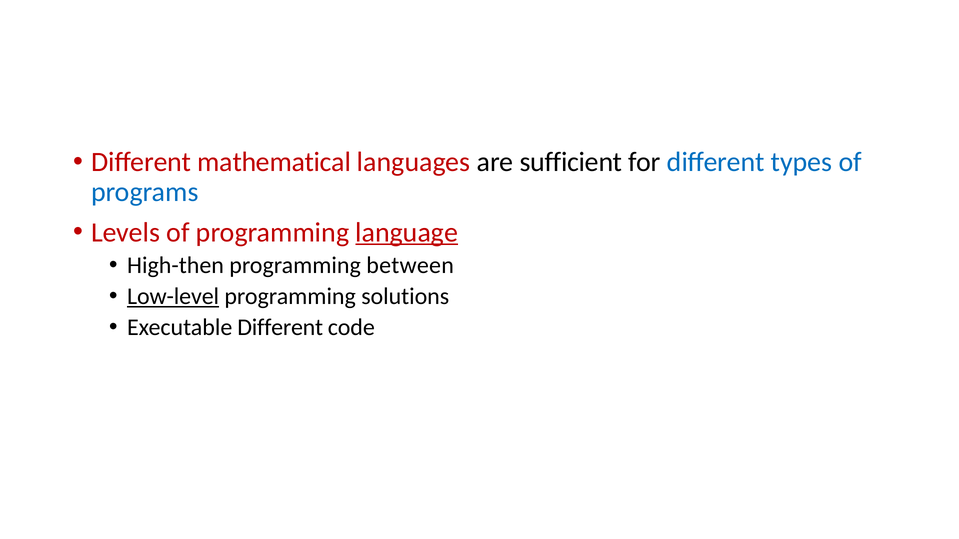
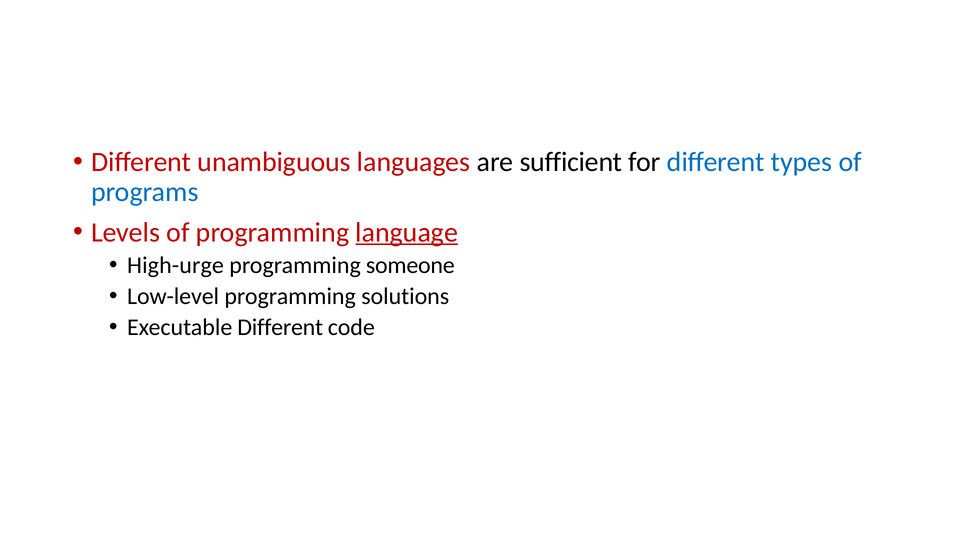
mathematical: mathematical -> unambiguous
High-then: High-then -> High-urge
between: between -> someone
Low-level underline: present -> none
